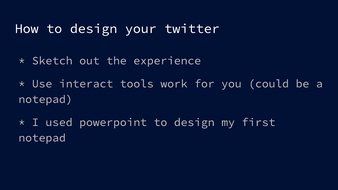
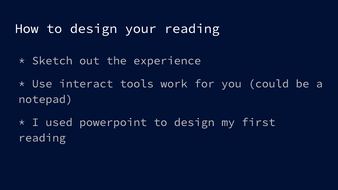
your twitter: twitter -> reading
notepad at (42, 138): notepad -> reading
